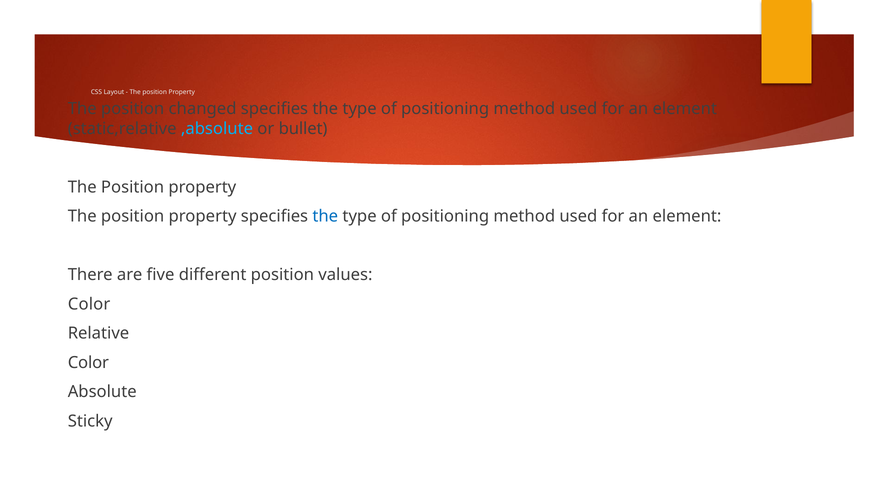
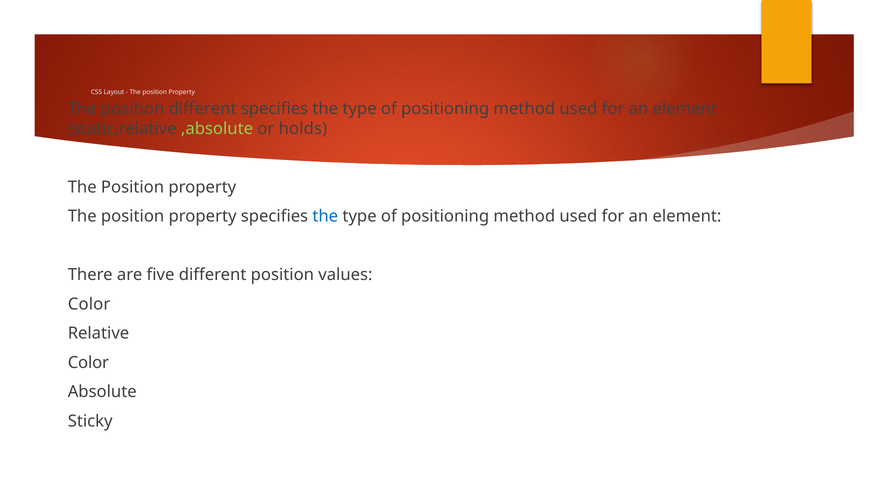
position changed: changed -> different
,absolute colour: light blue -> light green
bullet: bullet -> holds
